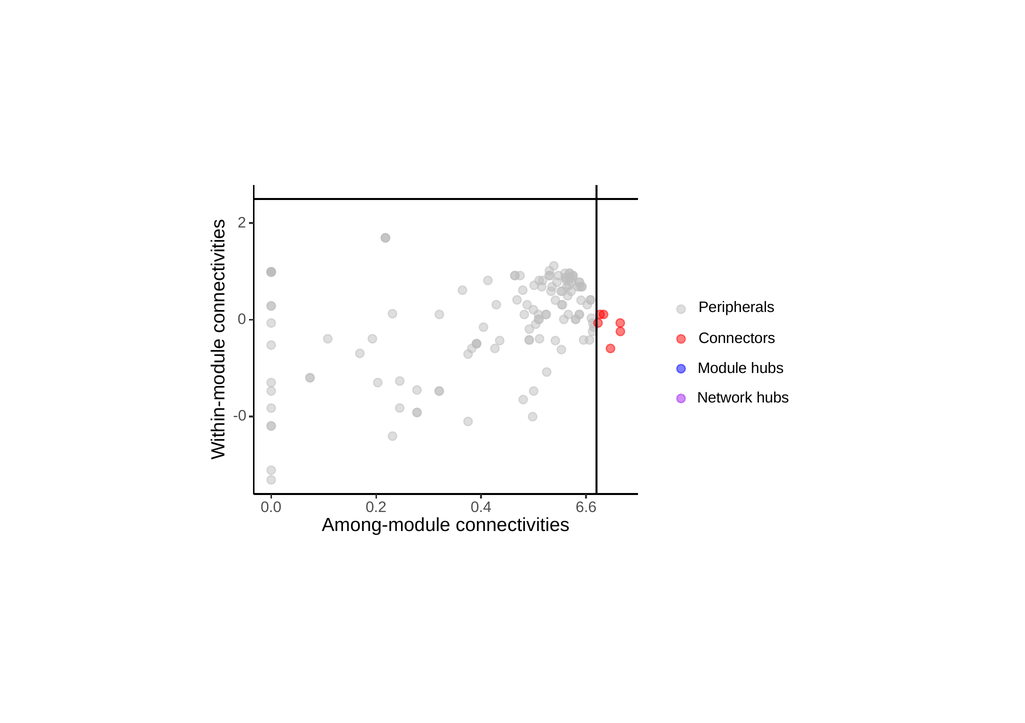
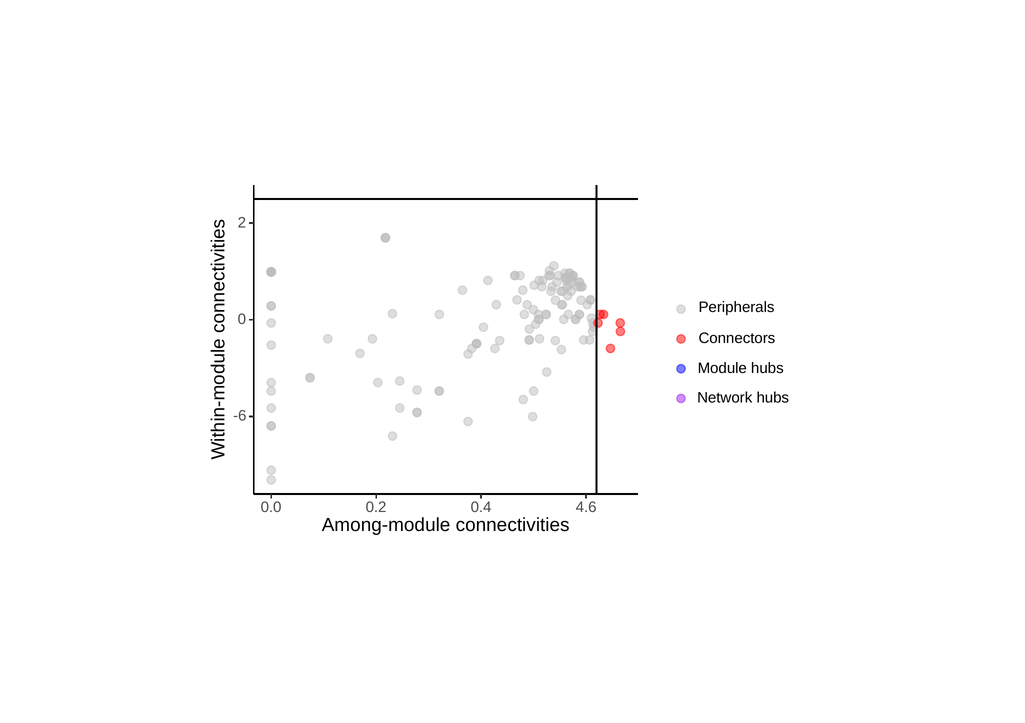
-0: -0 -> -6
6.6: 6.6 -> 4.6
